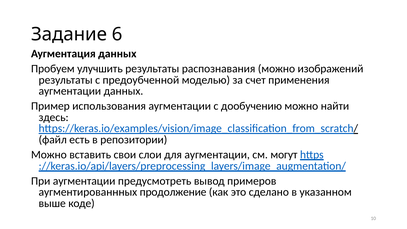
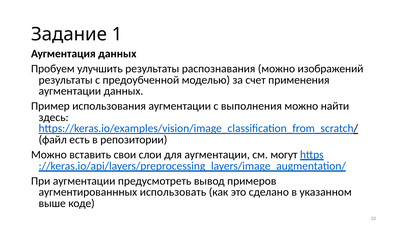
6: 6 -> 1
дообучению: дообучению -> выполнения
продолжение: продолжение -> использовать
